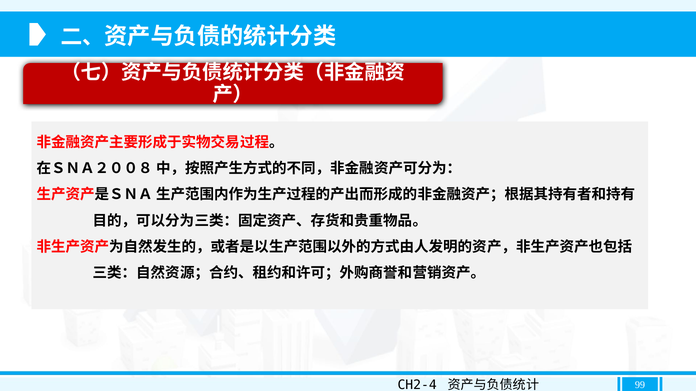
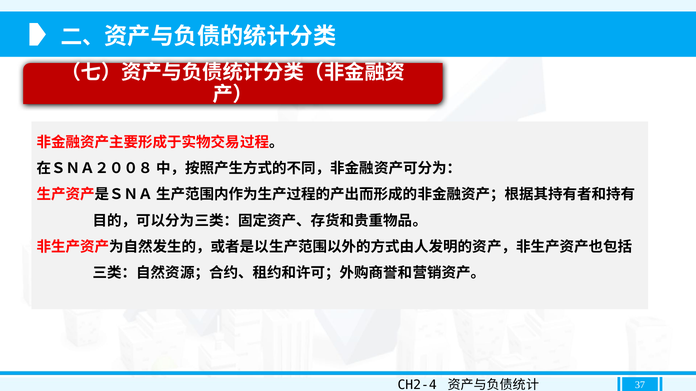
99: 99 -> 37
